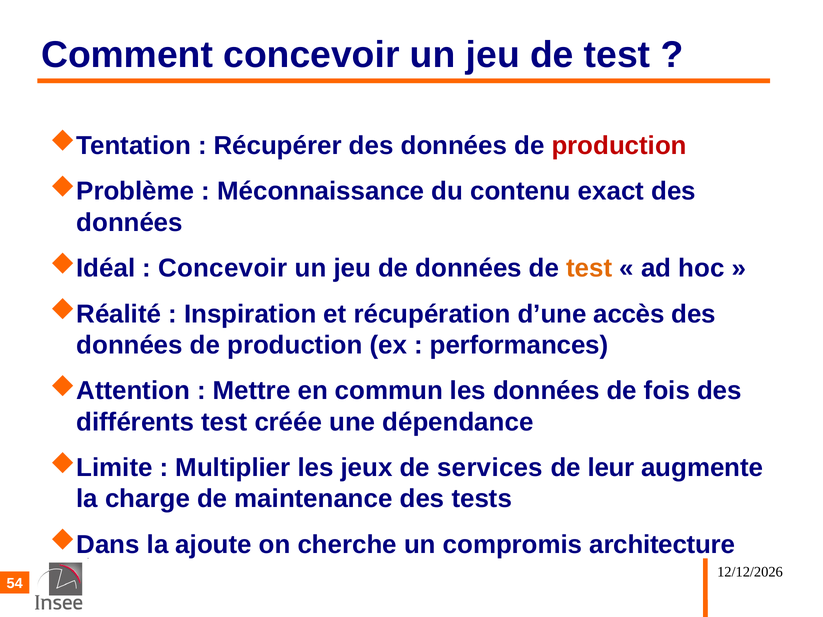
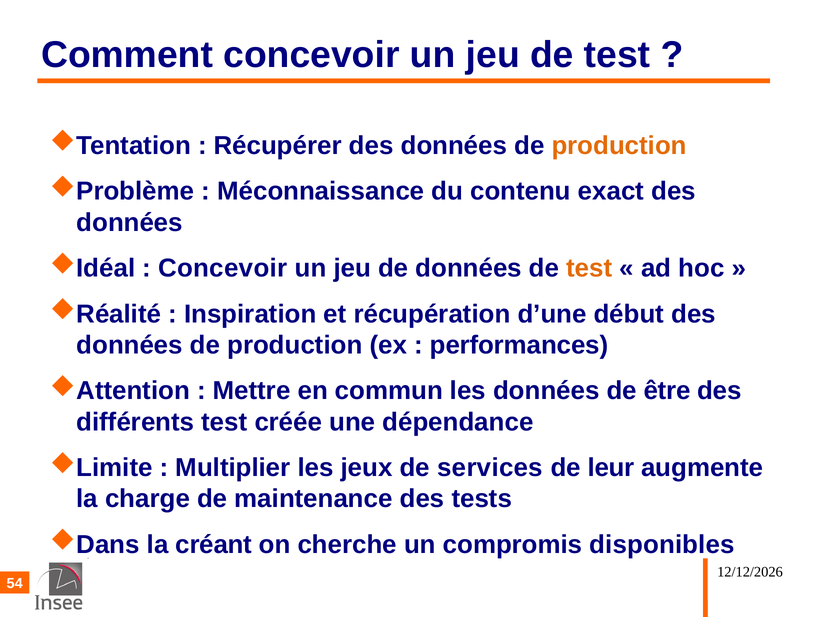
production at (619, 146) colour: red -> orange
accès: accès -> début
fois: fois -> être
ajoute: ajoute -> créant
architecture: architecture -> disponibles
